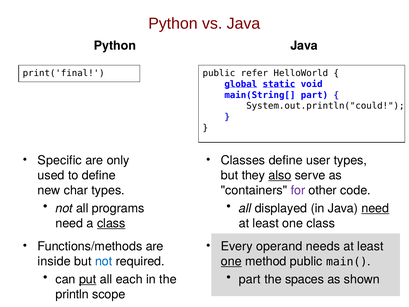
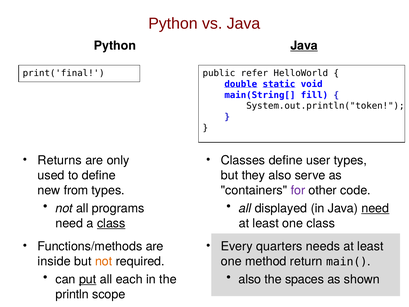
Java at (304, 46) underline: none -> present
global: global -> double
main(String[ part: part -> fill
System.out.println("could: System.out.println("could -> System.out.println("token
Specific: Specific -> Returns
also at (280, 175) underline: present -> none
char: char -> from
operand: operand -> quarters
not at (104, 261) colour: blue -> orange
one at (231, 261) underline: present -> none
method public: public -> return
part at (250, 279): part -> also
